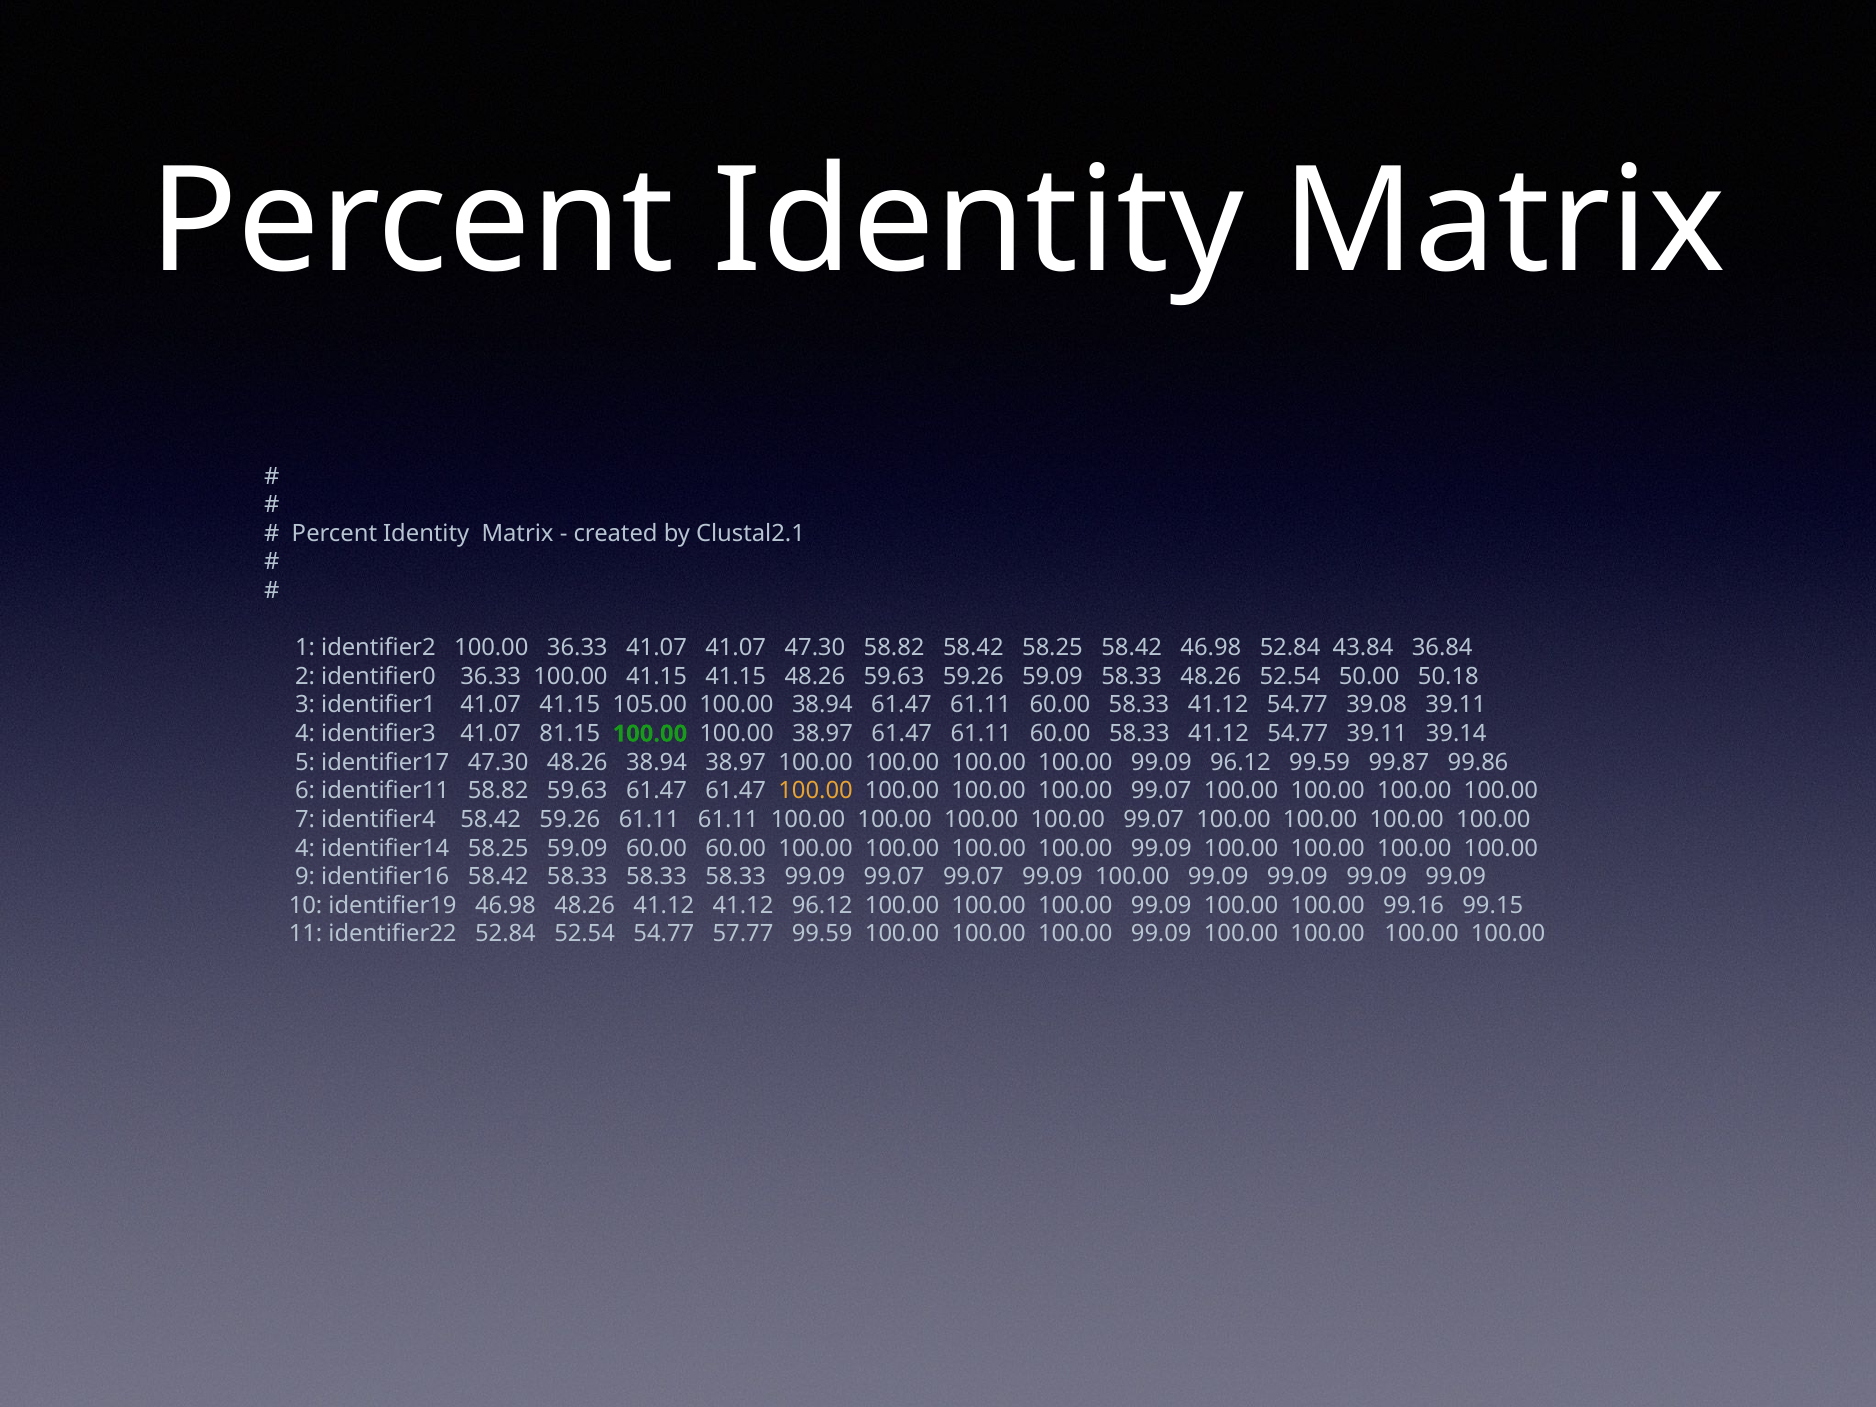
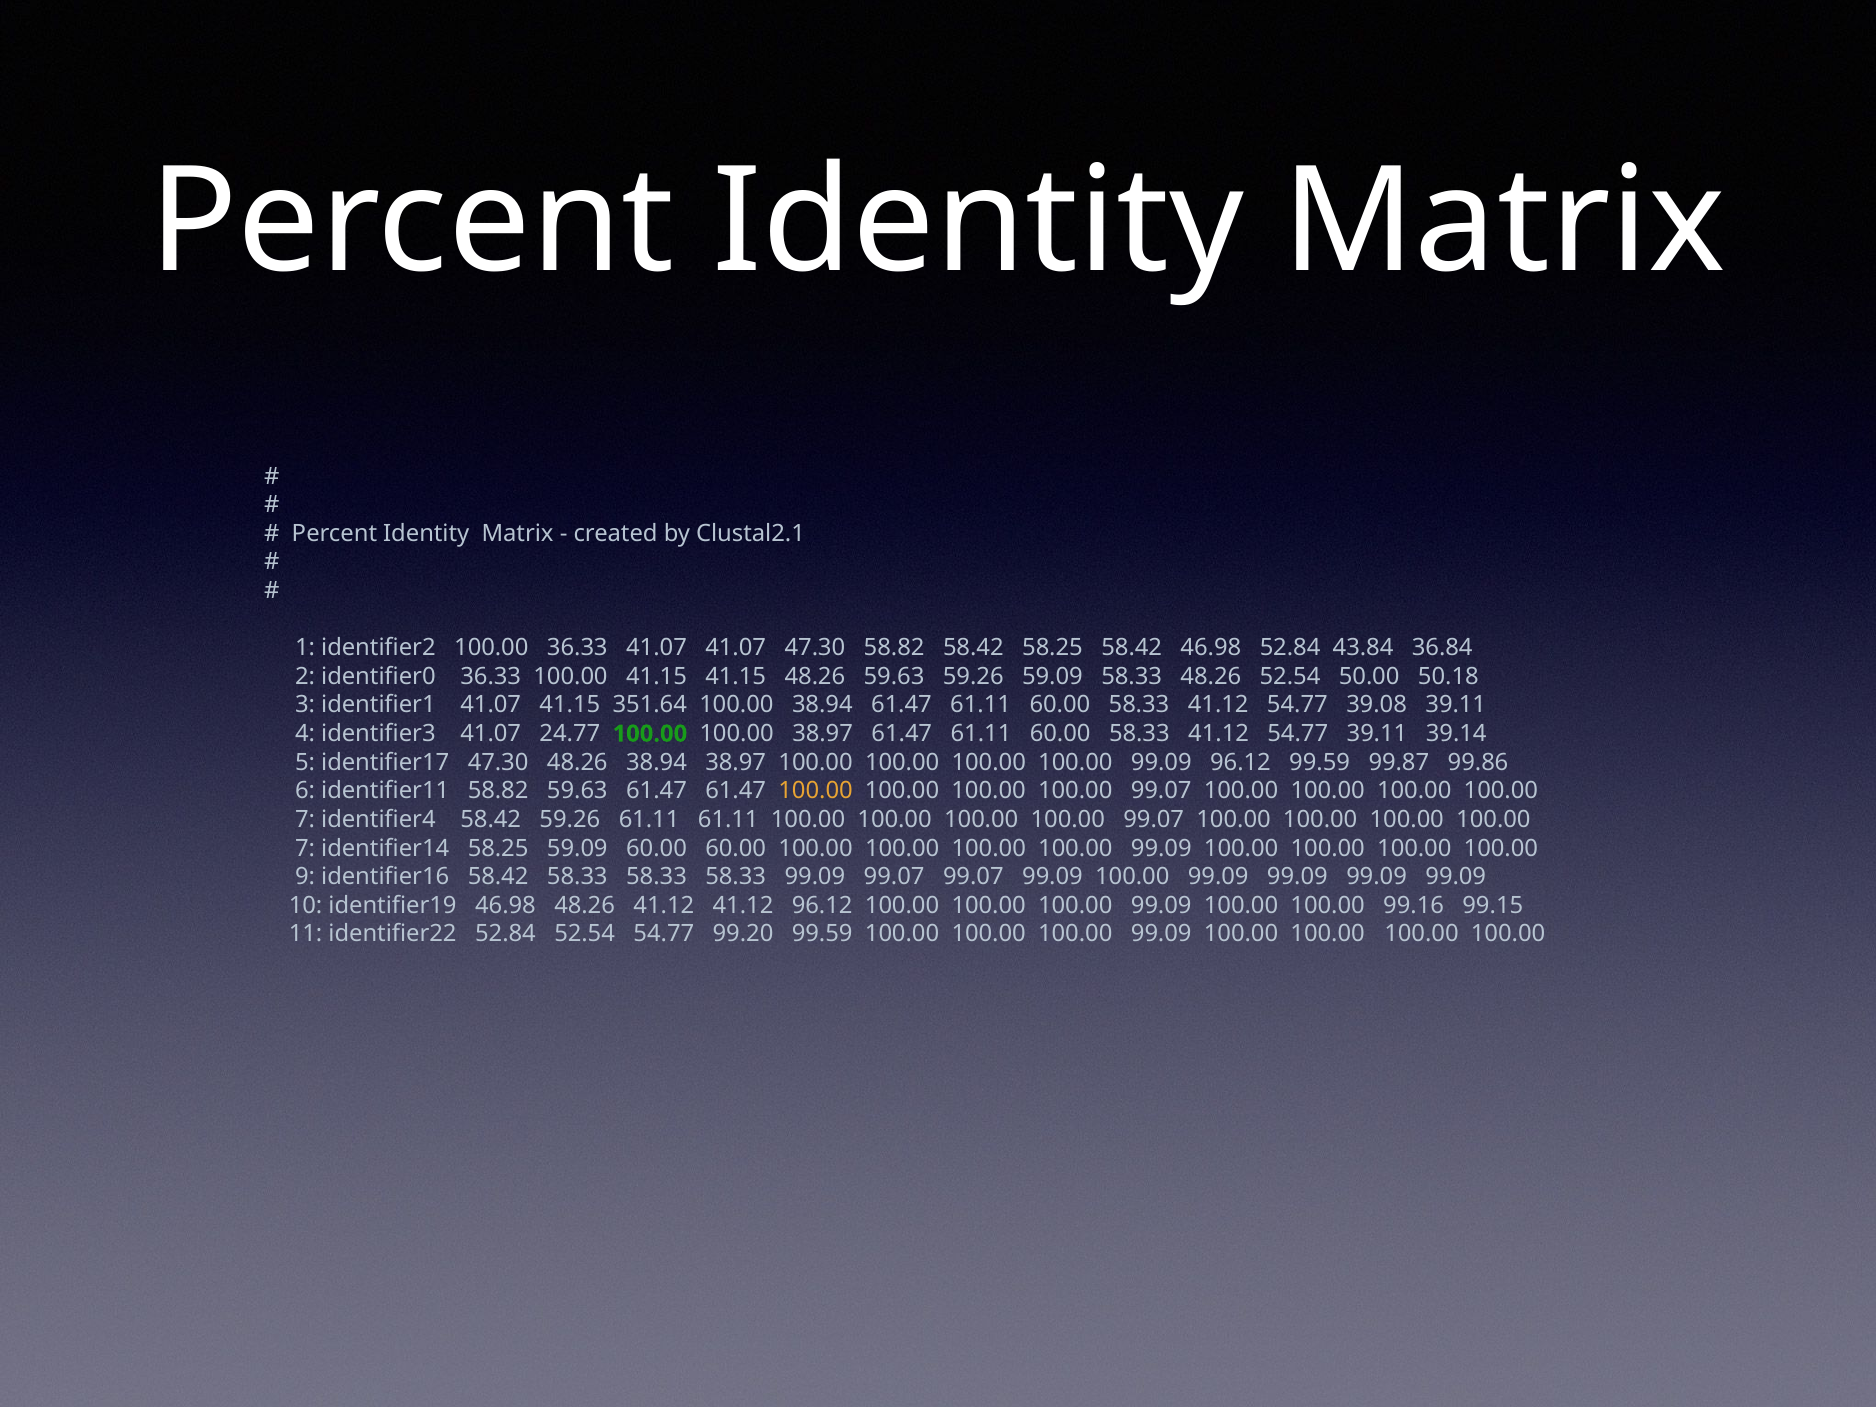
105.00: 105.00 -> 351.64
81.15: 81.15 -> 24.77
4 at (305, 848): 4 -> 7
57.77: 57.77 -> 99.20
